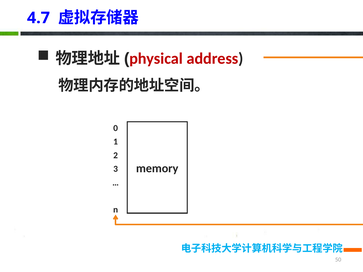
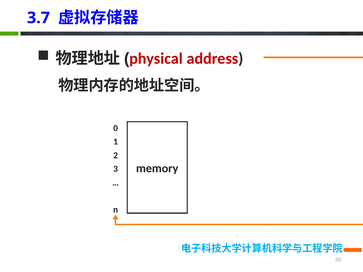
4.7: 4.7 -> 3.7
